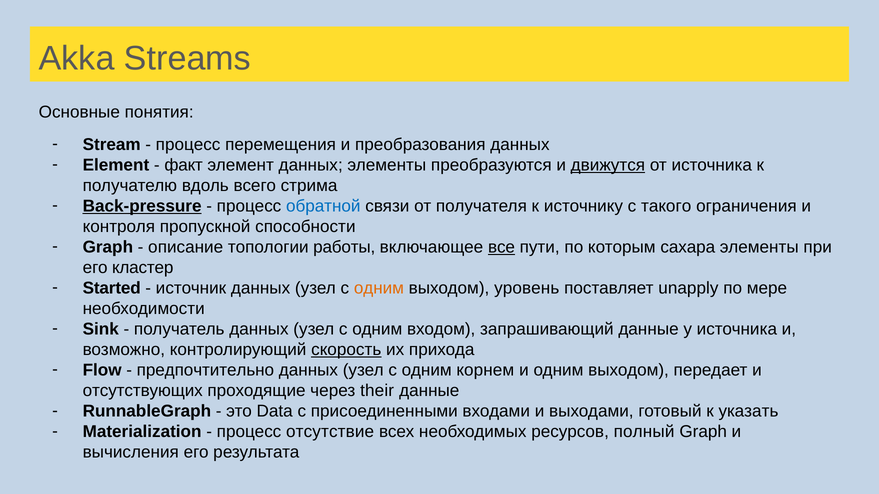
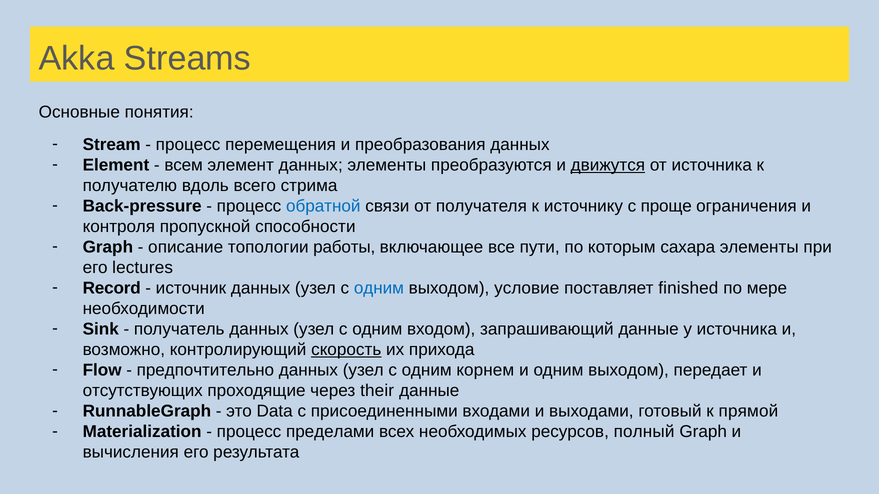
факт: факт -> всем
Back-pressure underline: present -> none
такого: такого -> проще
все underline: present -> none
кластер: кластер -> lectures
Started: Started -> Record
одним at (379, 289) colour: orange -> blue
уровень: уровень -> условие
unapply: unapply -> finished
указать: указать -> прямой
отсутствие: отсутствие -> пределами
